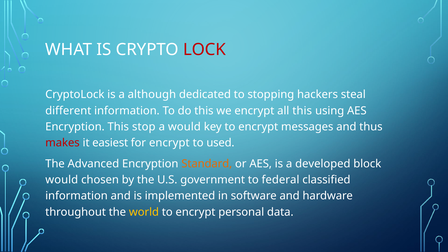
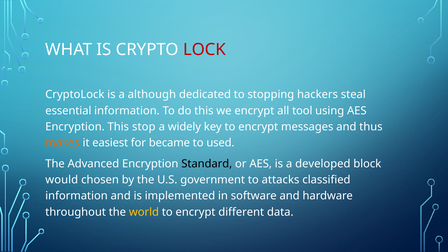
different: different -> essential
all this: this -> tool
a would: would -> widely
makes colour: red -> orange
for encrypt: encrypt -> became
Standard colour: orange -> black
federal: federal -> attacks
personal: personal -> different
